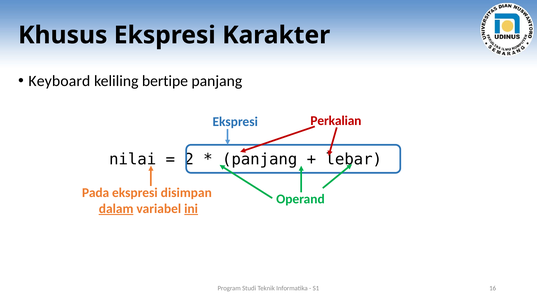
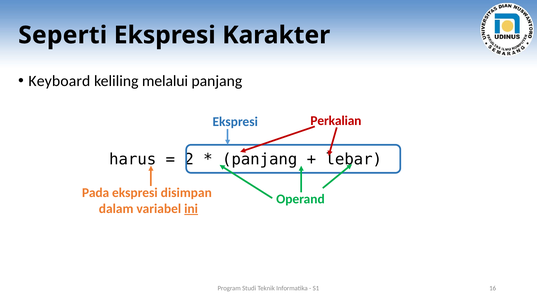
Khusus: Khusus -> Seperti
bertipe: bertipe -> melalui
nilai: nilai -> harus
dalam underline: present -> none
